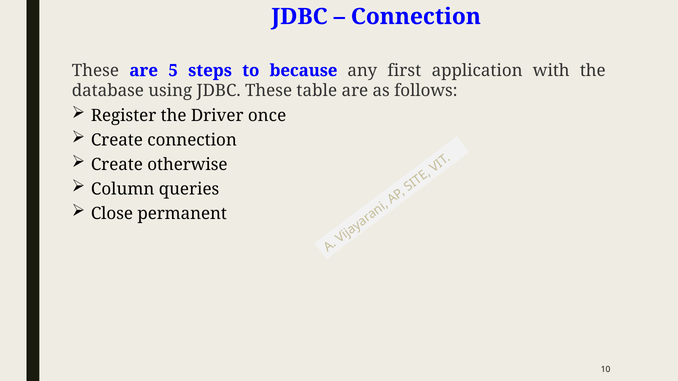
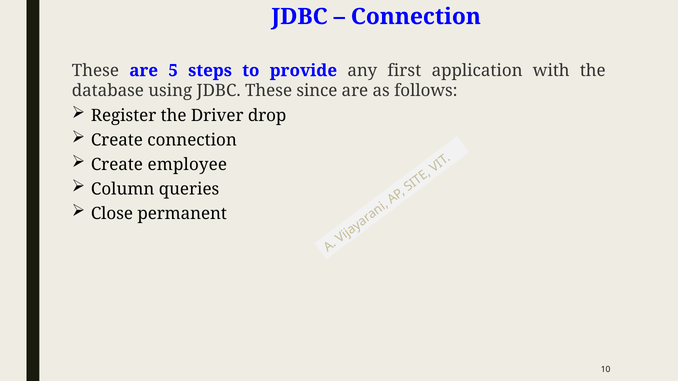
because: because -> provide
table: table -> since
once: once -> drop
otherwise: otherwise -> employee
